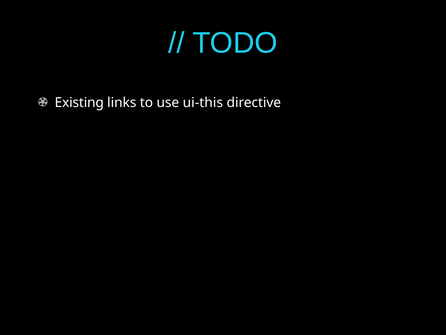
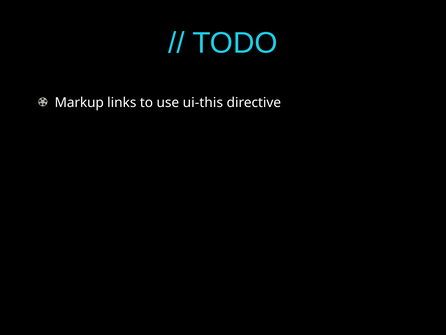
Existing: Existing -> Markup
